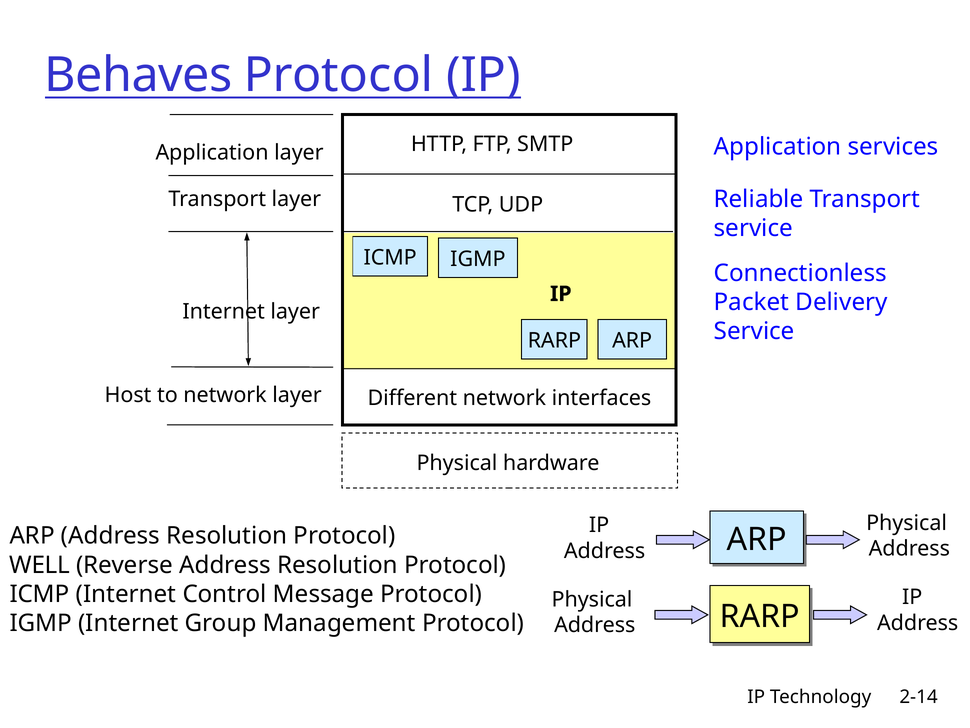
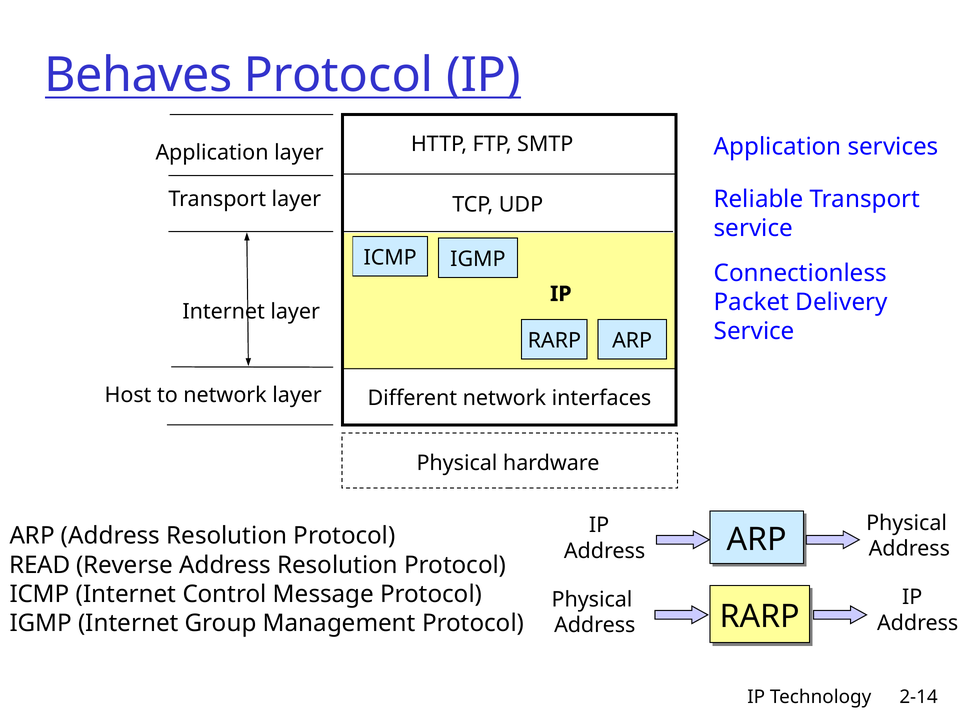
WELL: WELL -> READ
